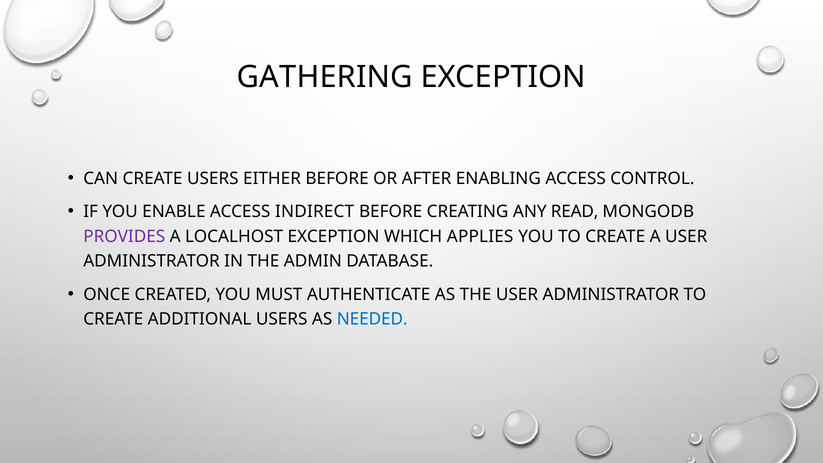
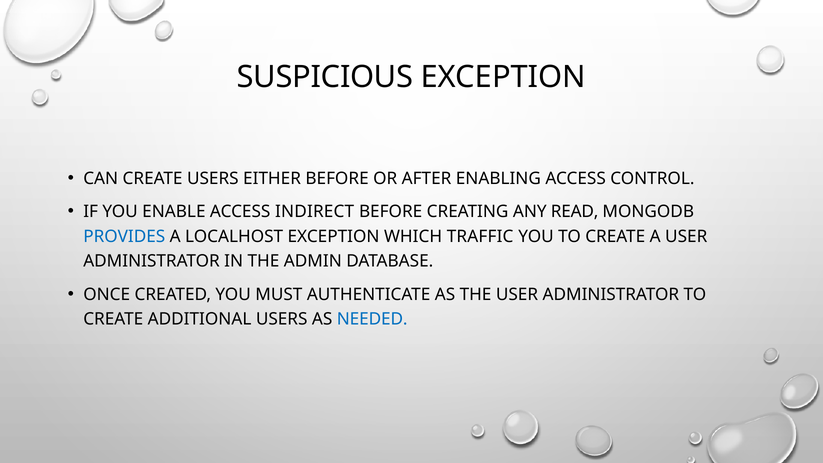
GATHERING: GATHERING -> SUSPICIOUS
PROVIDES colour: purple -> blue
APPLIES: APPLIES -> TRAFFIC
